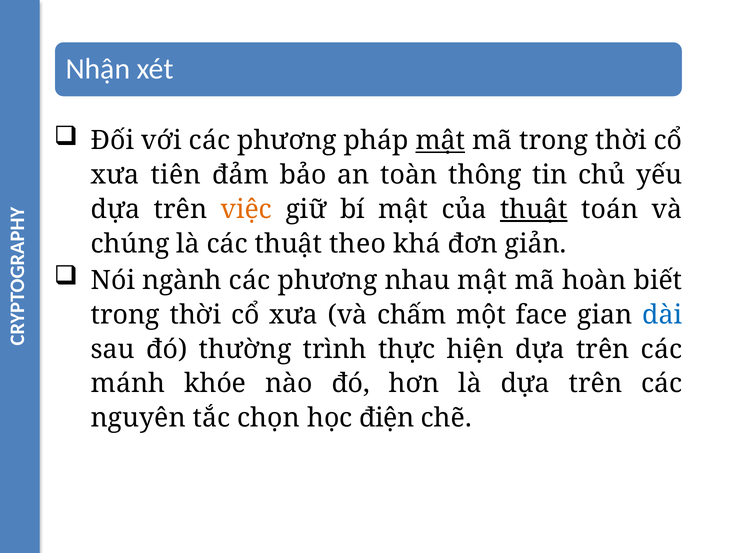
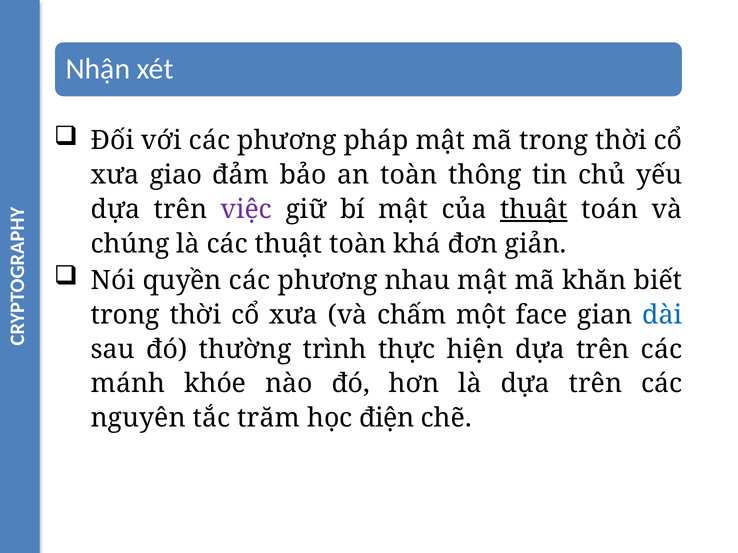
mật at (440, 141) underline: present -> none
tiên: tiên -> giao
việc colour: orange -> purple
thuật theo: theo -> toàn
ngành: ngành -> quyền
hoàn: hoàn -> khăn
chọn: chọn -> trăm
